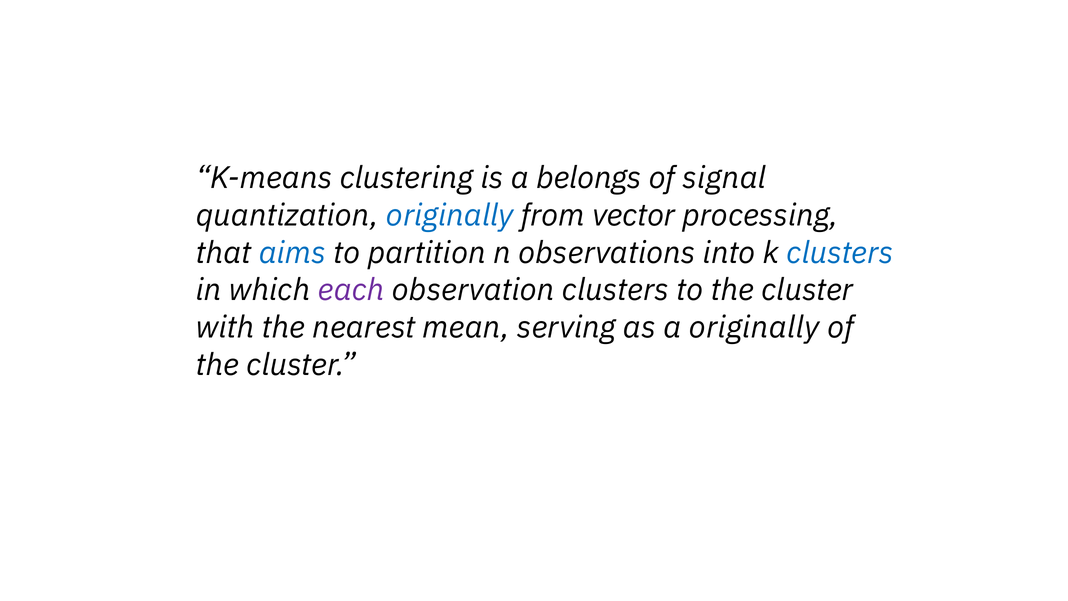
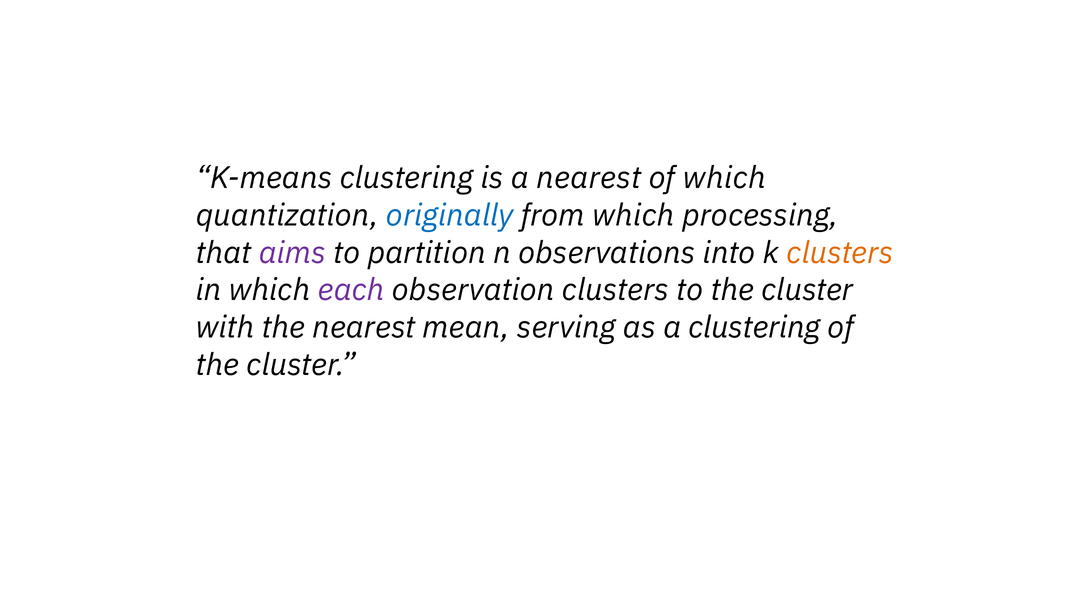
a belongs: belongs -> nearest
of signal: signal -> which
from vector: vector -> which
aims colour: blue -> purple
clusters at (840, 253) colour: blue -> orange
a originally: originally -> clustering
